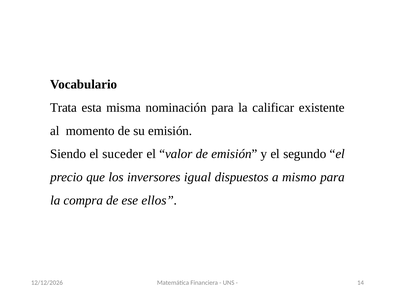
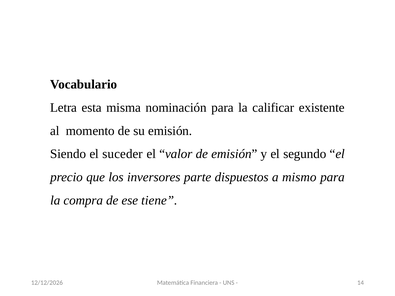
Trata: Trata -> Letra
igual: igual -> parte
ellos: ellos -> tiene
